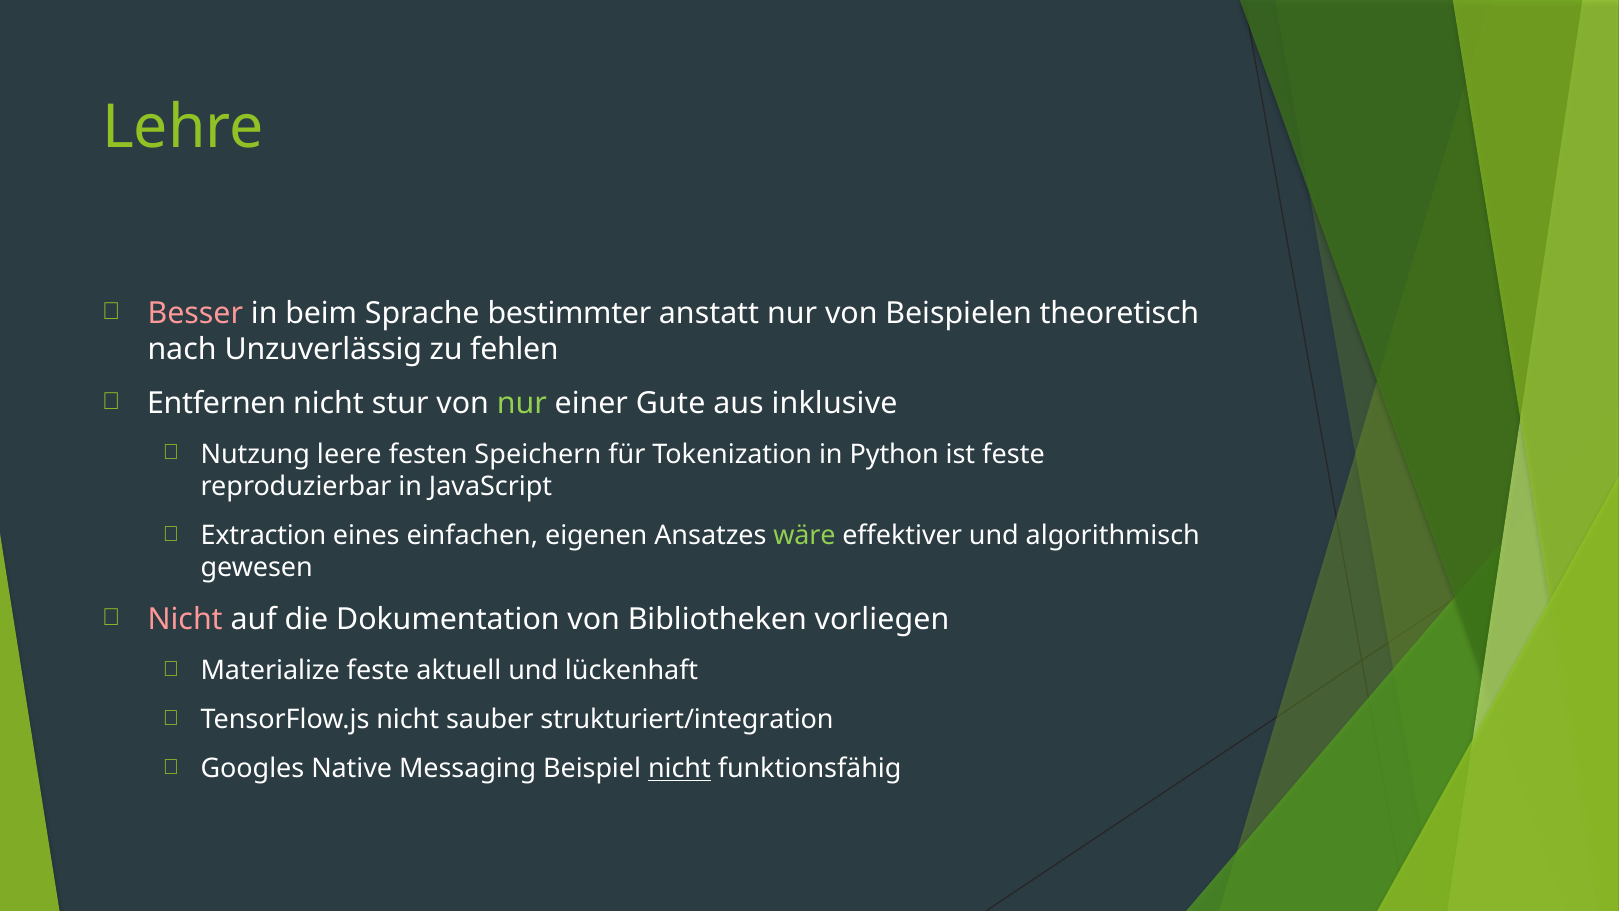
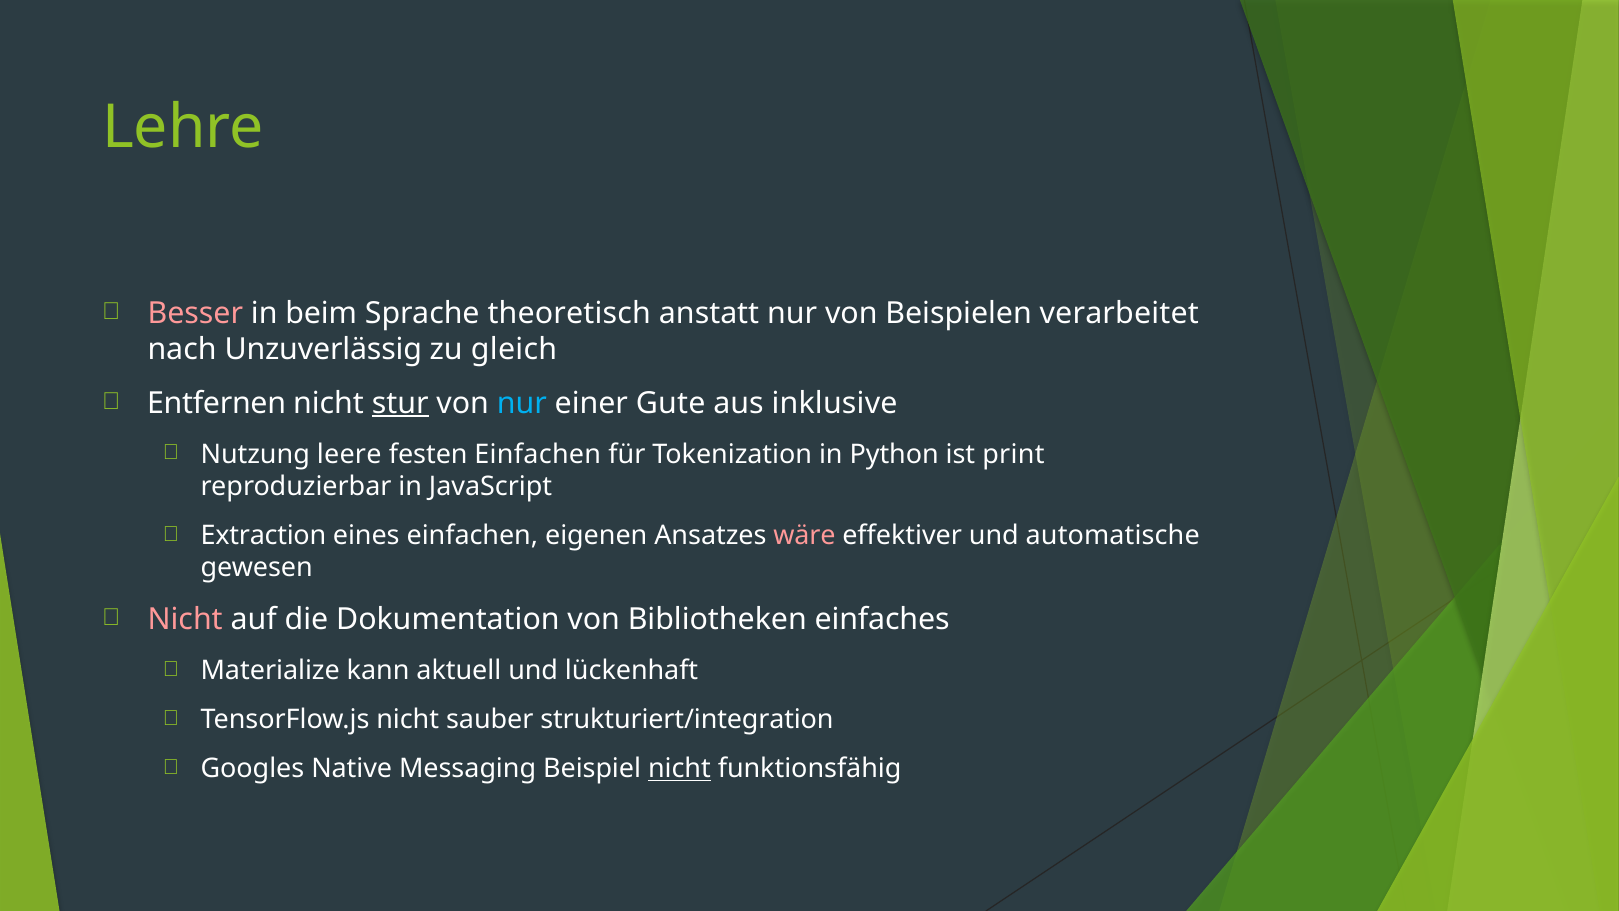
bestimmter: bestimmter -> theoretisch
theoretisch: theoretisch -> verarbeitet
fehlen: fehlen -> gleich
stur underline: none -> present
nur at (522, 403) colour: light green -> light blue
festen Speichern: Speichern -> Einfachen
ist feste: feste -> print
wäre colour: light green -> pink
algorithmisch: algorithmisch -> automatische
vorliegen: vorliegen -> einfaches
Materialize feste: feste -> kann
